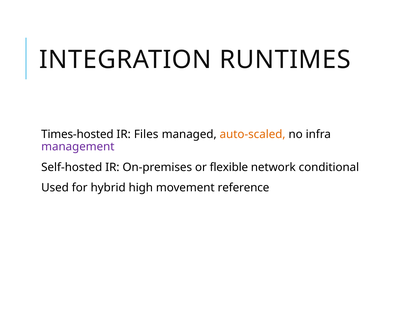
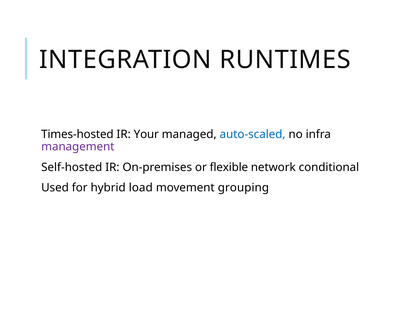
Files: Files -> Your
auto-scaled colour: orange -> blue
high: high -> load
reference: reference -> grouping
